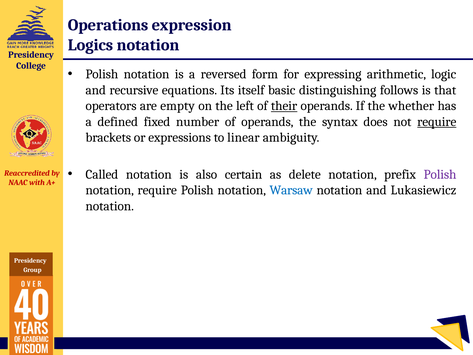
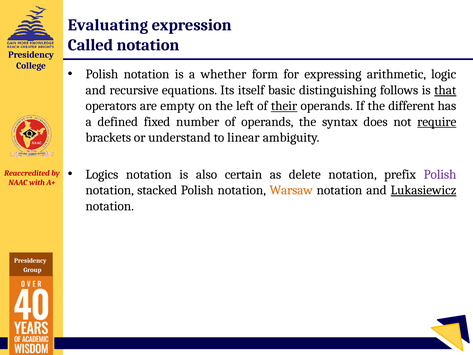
Operations: Operations -> Evaluating
Logics: Logics -> Called
reversed: reversed -> whether
that underline: none -> present
whether: whether -> different
expressions: expressions -> understand
Called: Called -> Logics
notation require: require -> stacked
Warsaw colour: blue -> orange
Lukasiewicz underline: none -> present
